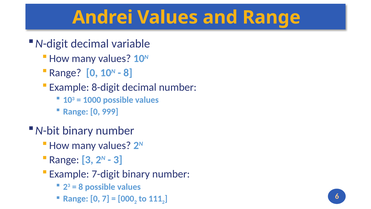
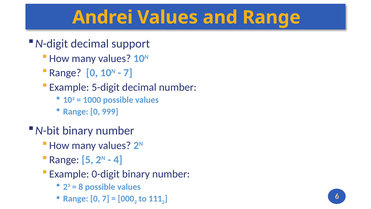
variable: variable -> support
8 at (128, 73): 8 -> 7
8-digit: 8-digit -> 5-digit
Range 3: 3 -> 5
3 at (118, 160): 3 -> 4
7-digit: 7-digit -> 0-digit
